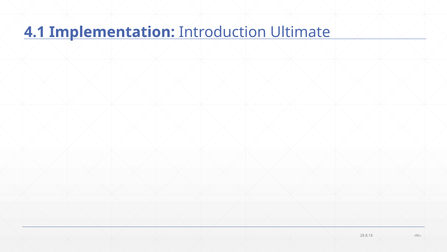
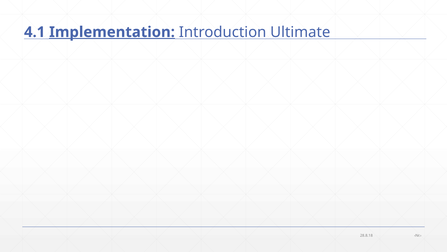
Implementation underline: none -> present
